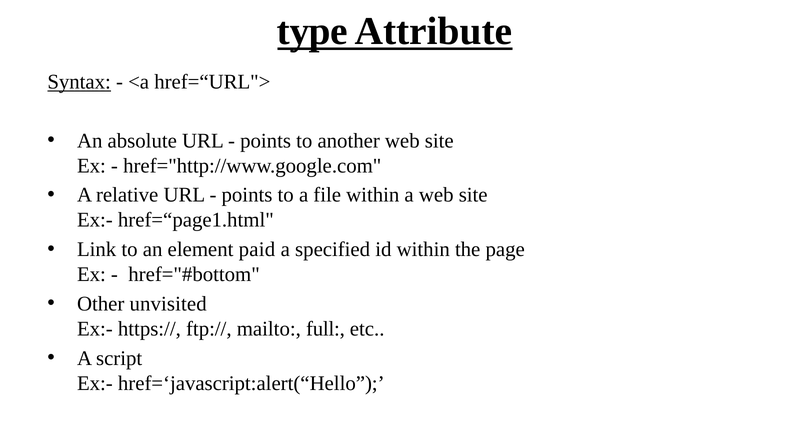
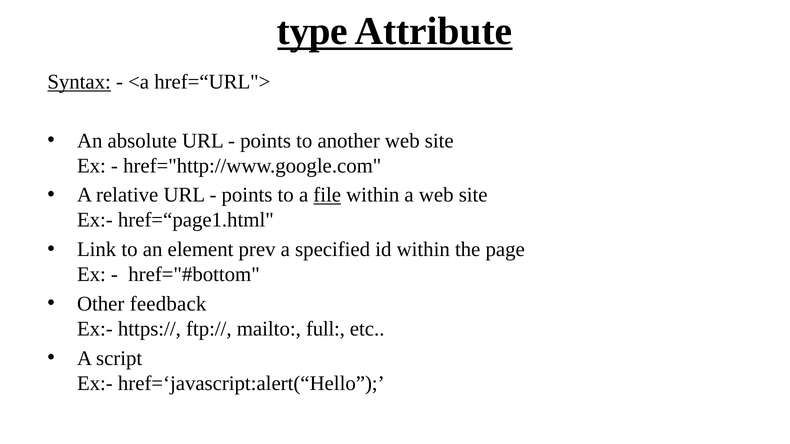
file underline: none -> present
paid: paid -> prev
unvisited: unvisited -> feedback
